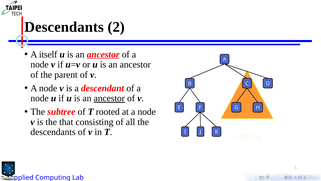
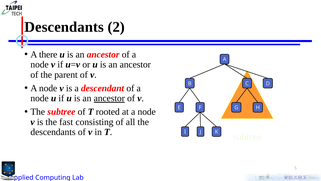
itself: itself -> there
ancestor at (103, 54) underline: present -> none
that: that -> fast
